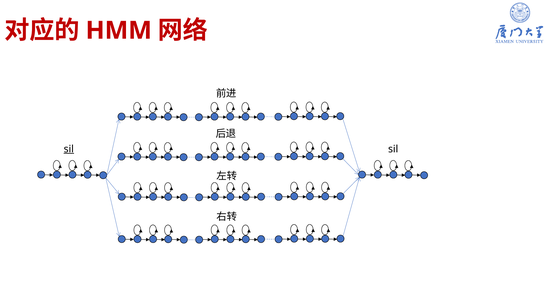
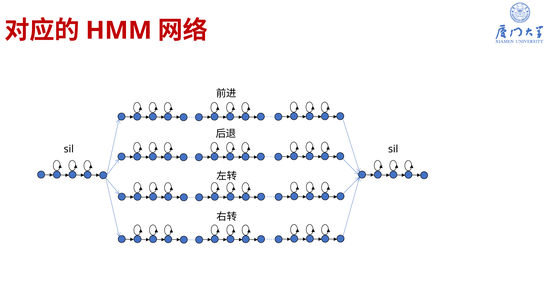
sil at (69, 149) underline: present -> none
